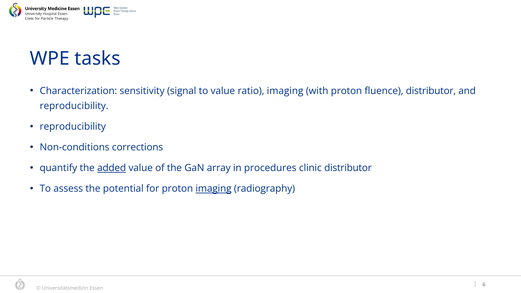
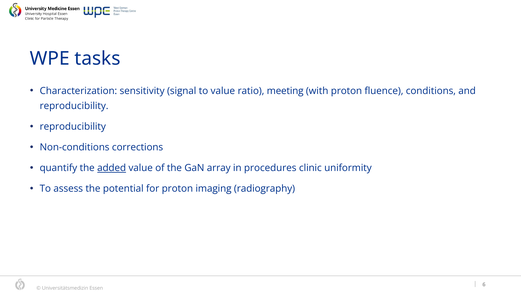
ratio imaging: imaging -> meeting
fluence distributor: distributor -> conditions
clinic distributor: distributor -> uniformity
imaging at (213, 189) underline: present -> none
